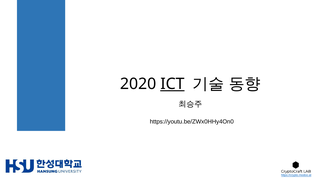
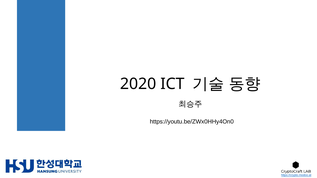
ICT underline: present -> none
